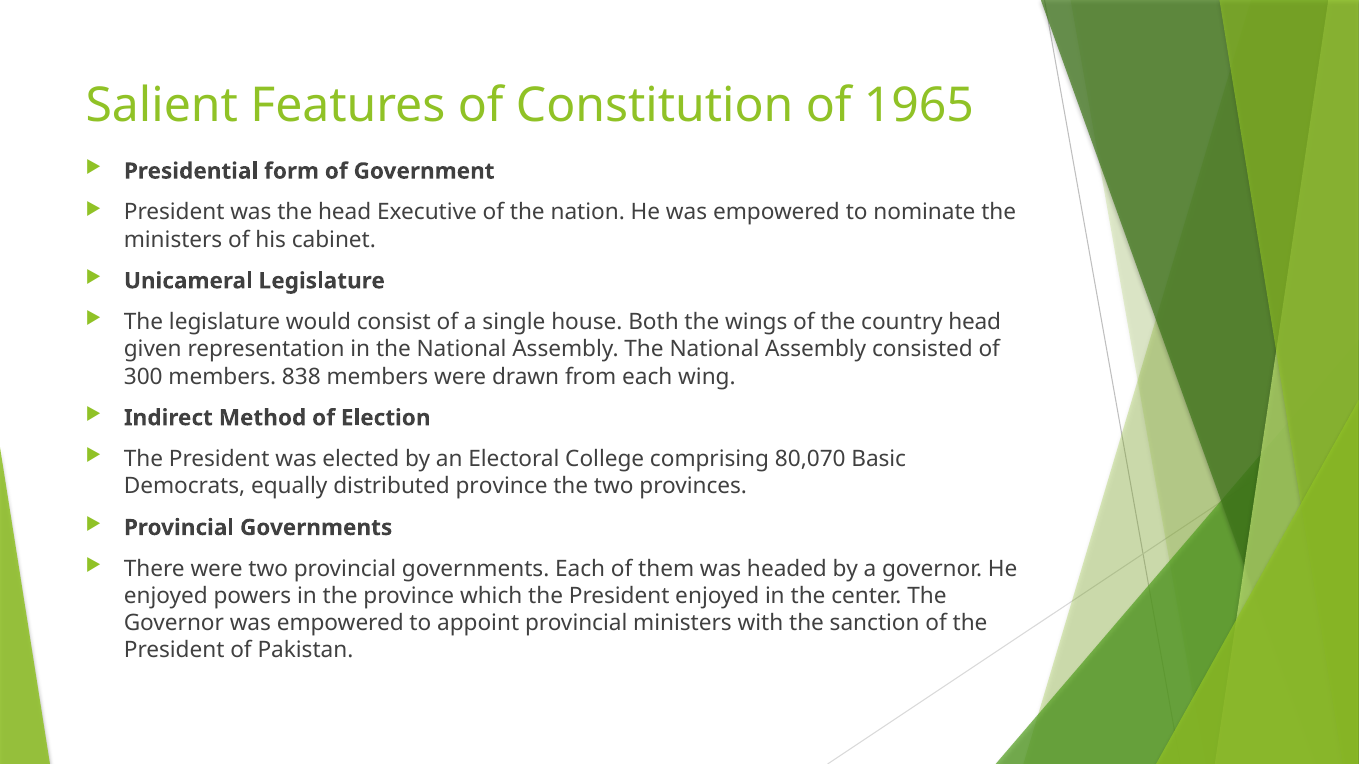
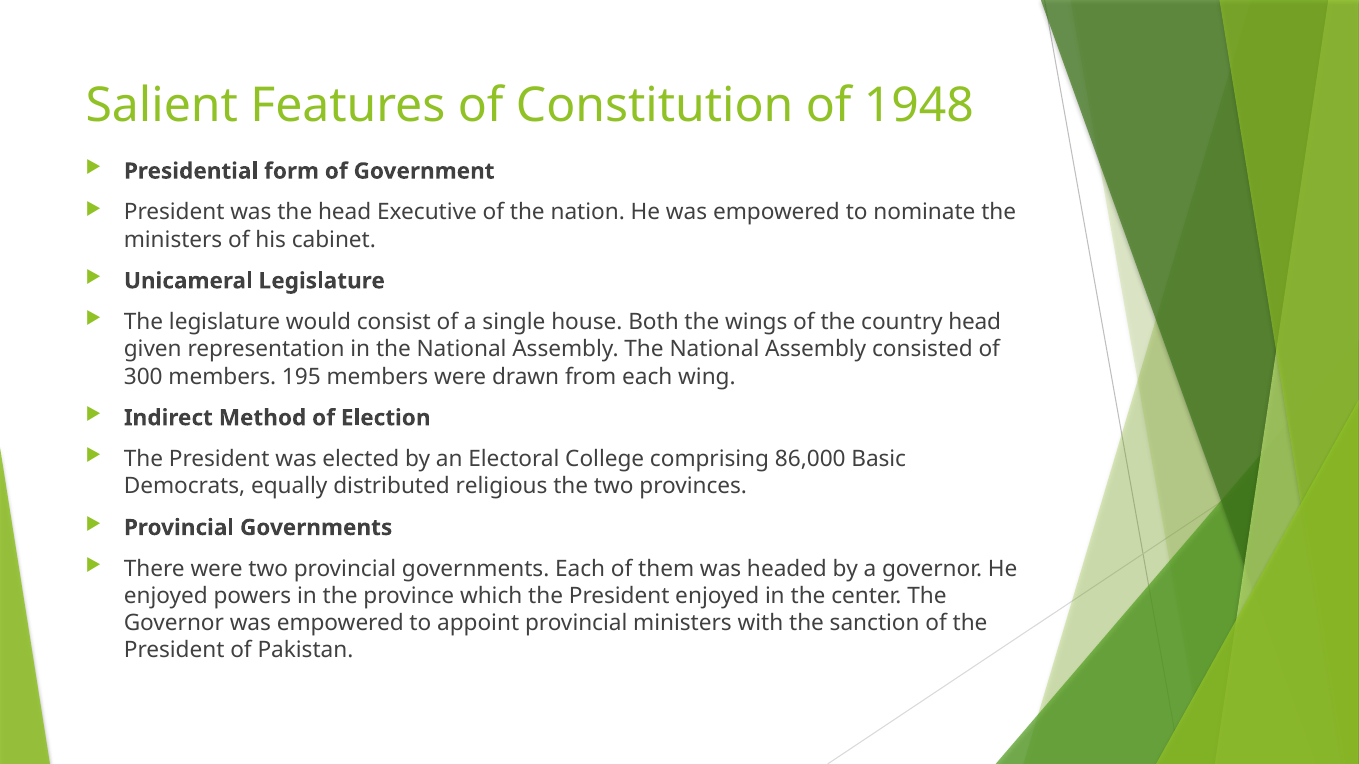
1965: 1965 -> 1948
838: 838 -> 195
80,070: 80,070 -> 86,000
distributed province: province -> religious
